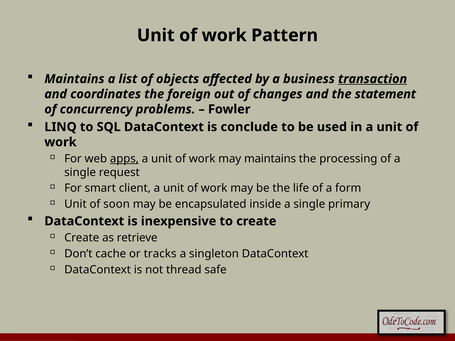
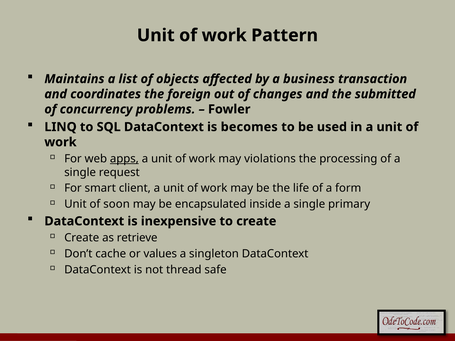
transaction underline: present -> none
statement: statement -> submitted
conclude: conclude -> becomes
may maintains: maintains -> violations
tracks: tracks -> values
